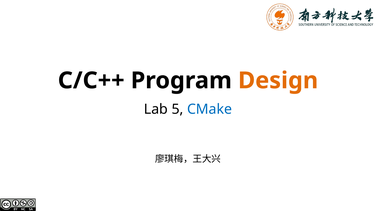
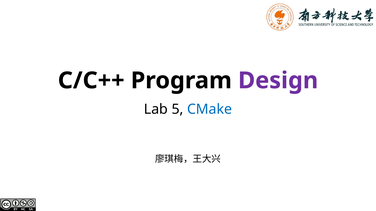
Design colour: orange -> purple
